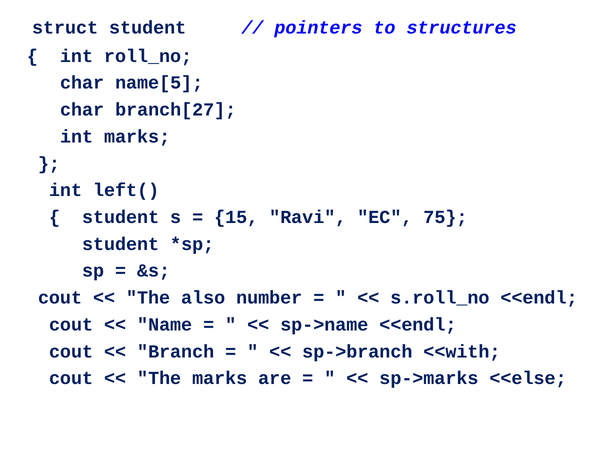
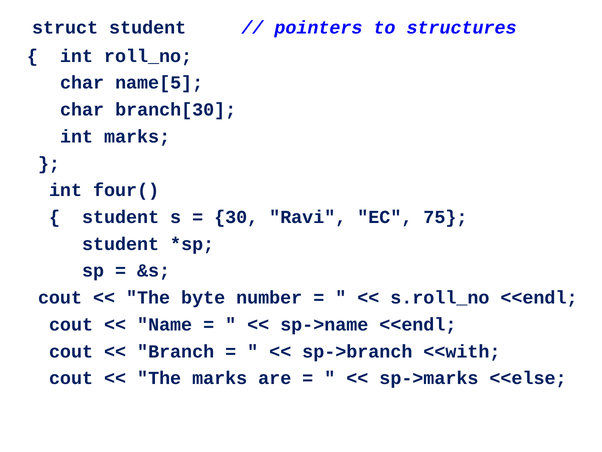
branch[27: branch[27 -> branch[30
left(: left( -> four(
15: 15 -> 30
also: also -> byte
